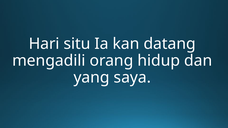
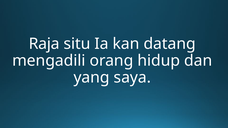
Hari: Hari -> Raja
